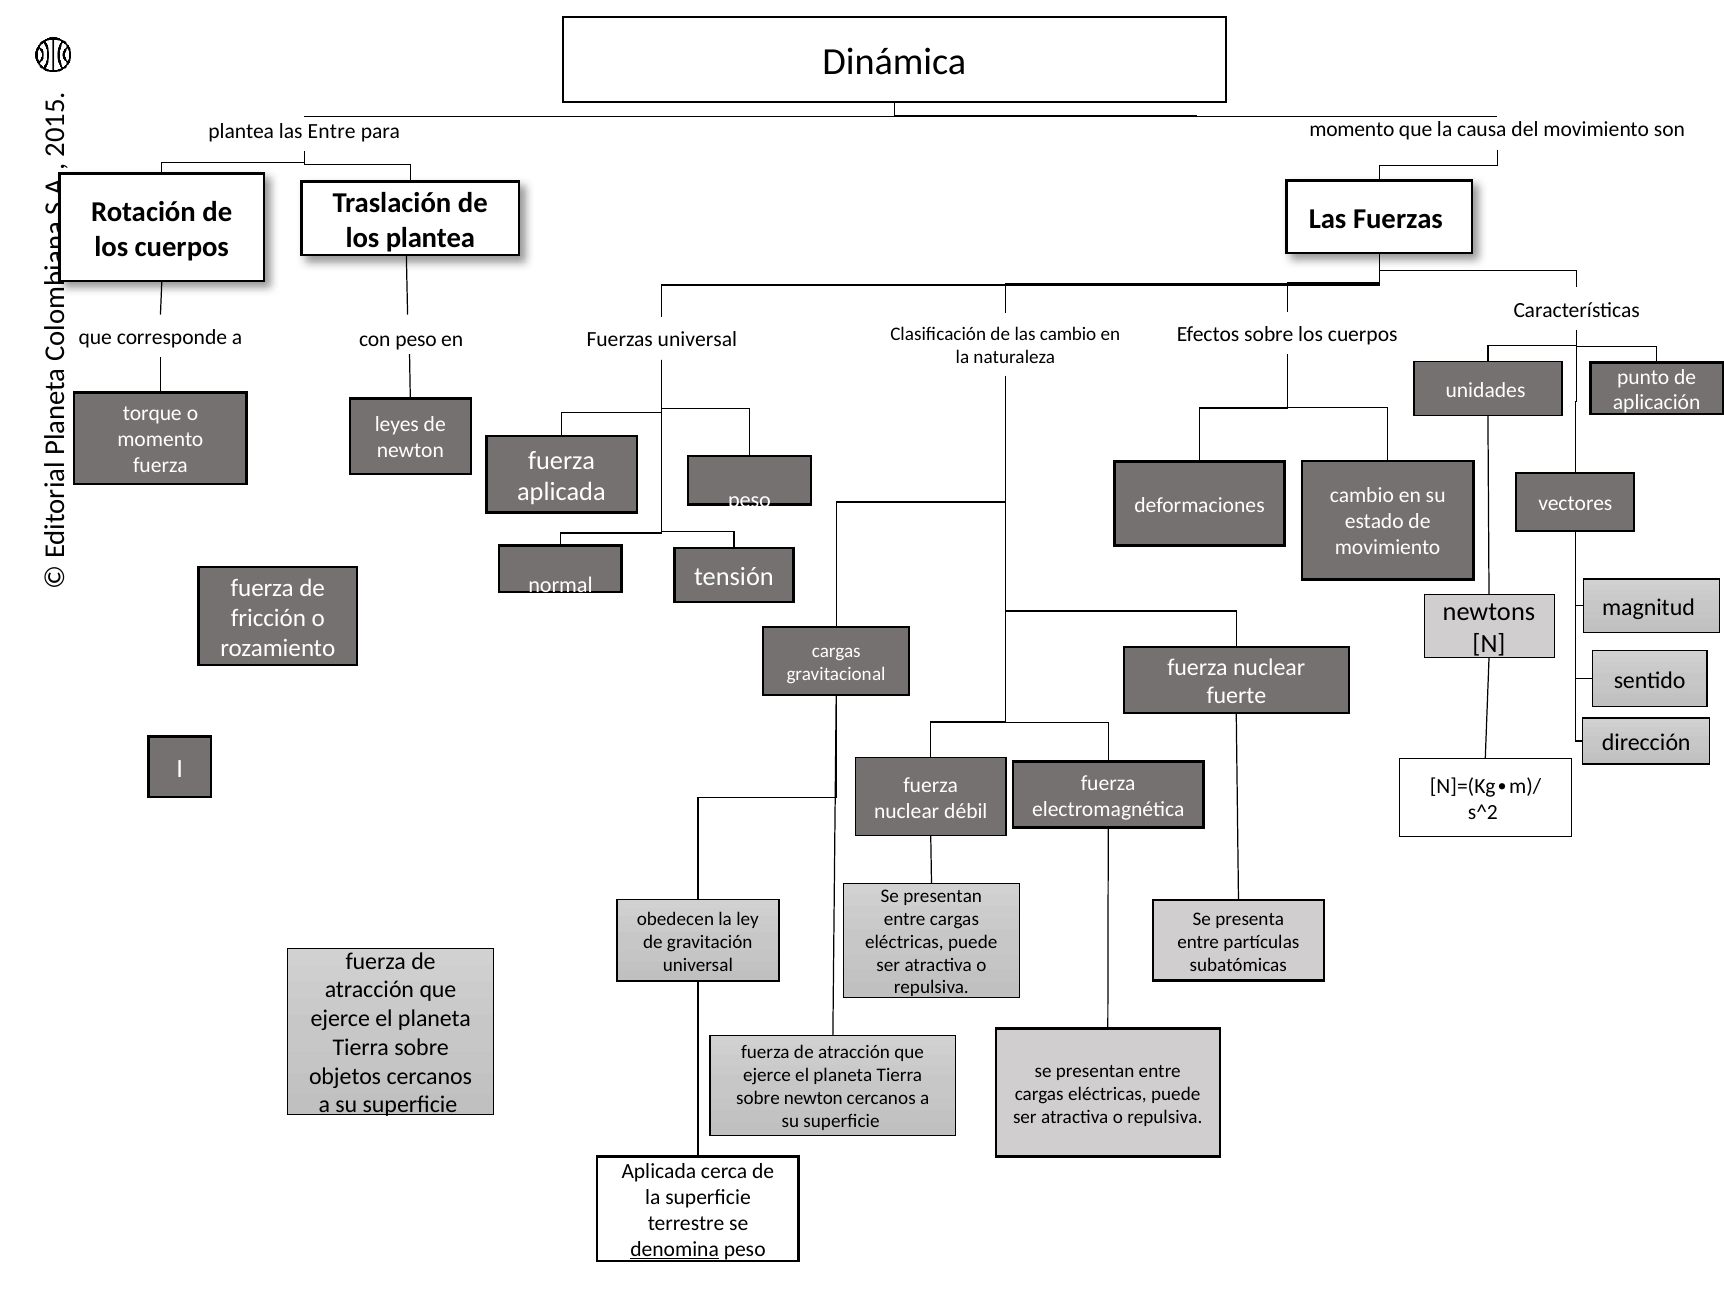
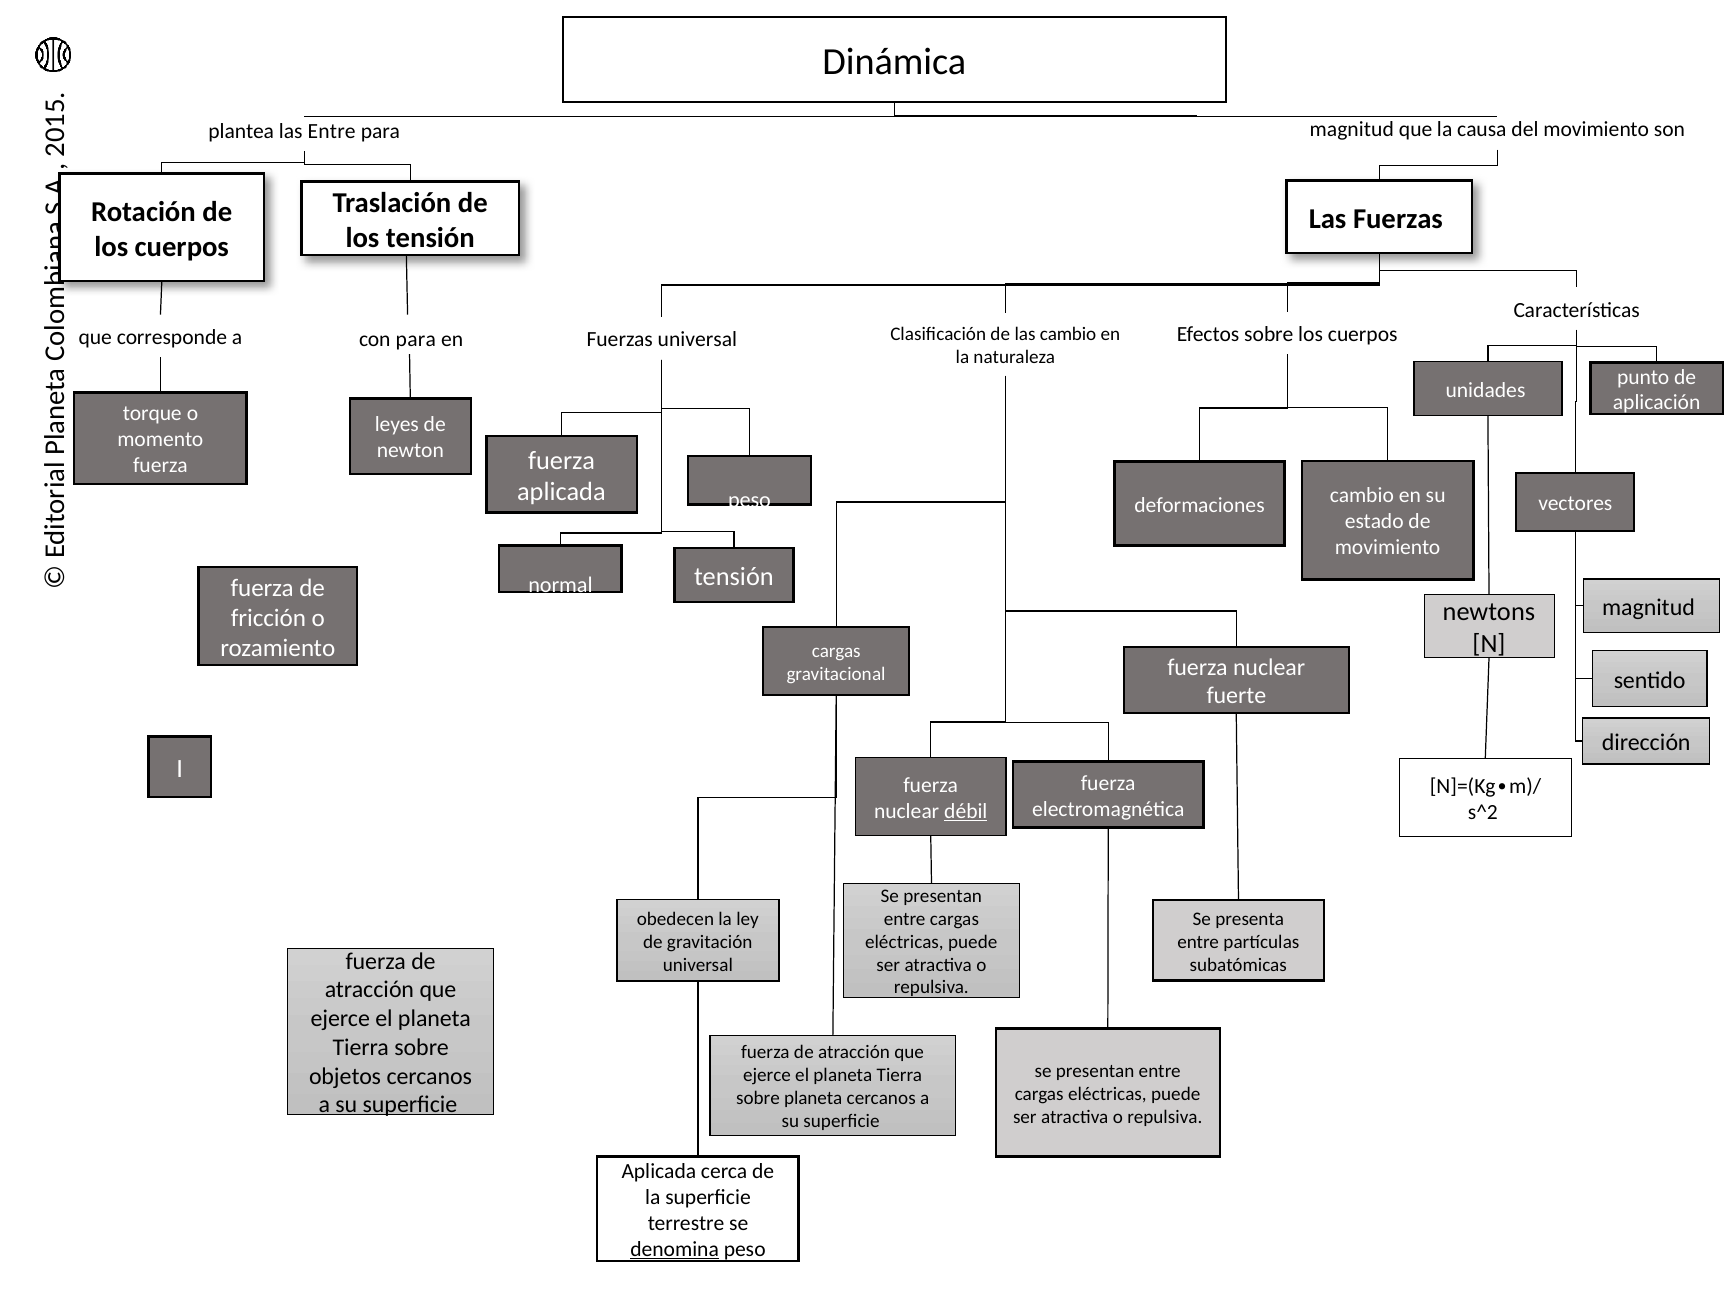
momento at (1352, 130): momento -> magnitud
los plantea: plantea -> tensión
con peso: peso -> para
débil underline: none -> present
sobre newton: newton -> planeta
